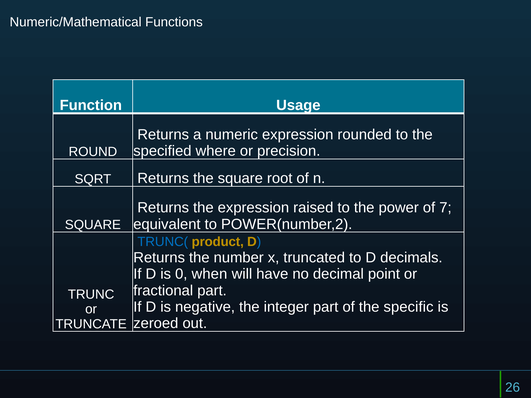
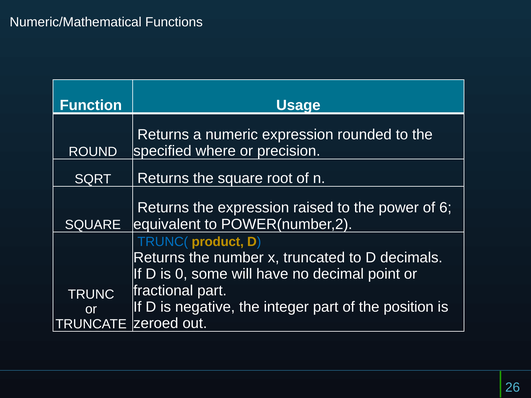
7: 7 -> 6
when: when -> some
specific: specific -> position
